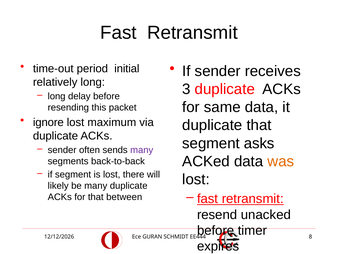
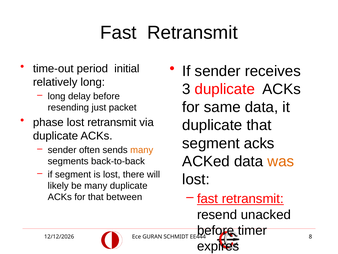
this: this -> just
ignore: ignore -> phase
lost maximum: maximum -> retransmit
segment asks: asks -> acks
many at (142, 150) colour: purple -> orange
